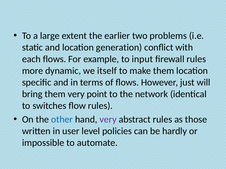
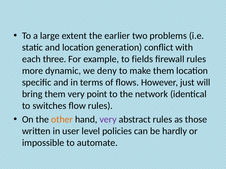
each flows: flows -> three
input: input -> fields
itself: itself -> deny
other colour: blue -> orange
